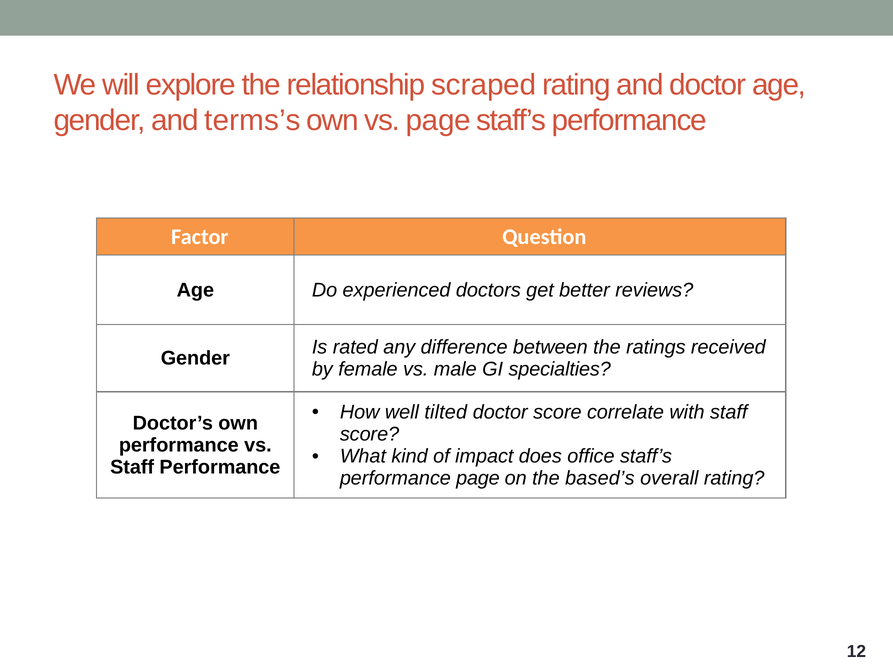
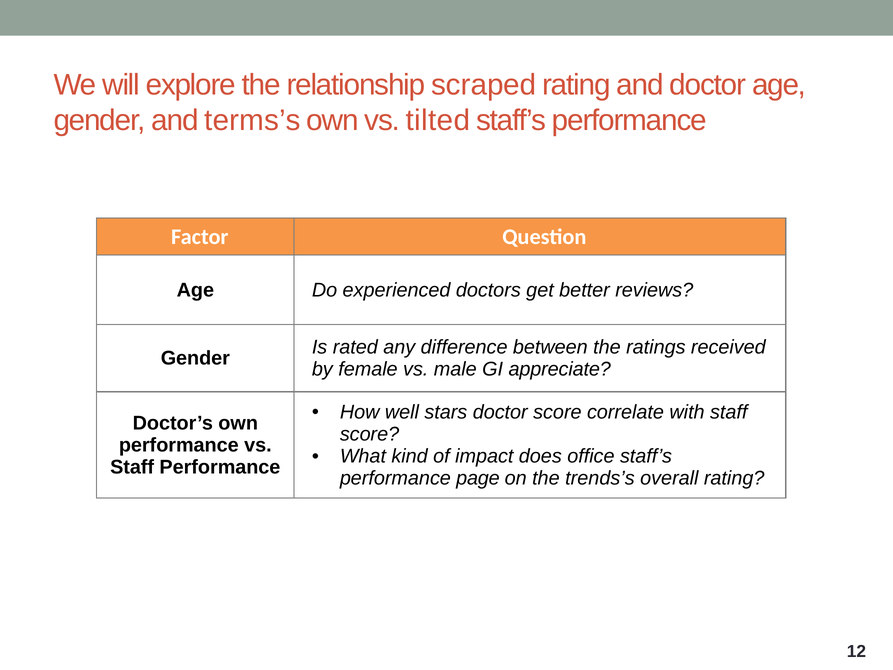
vs page: page -> tilted
specialties: specialties -> appreciate
tilted: tilted -> stars
based’s: based’s -> trends’s
